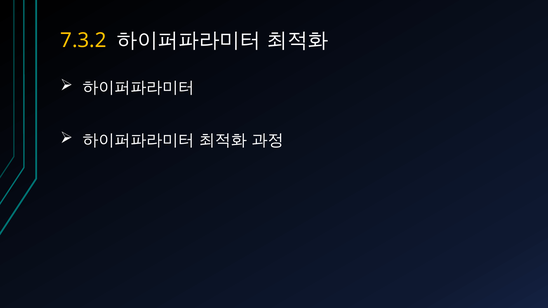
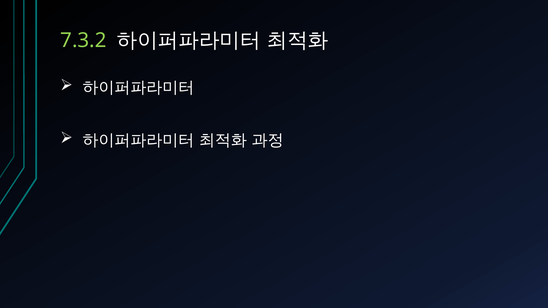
7.3.2 colour: yellow -> light green
